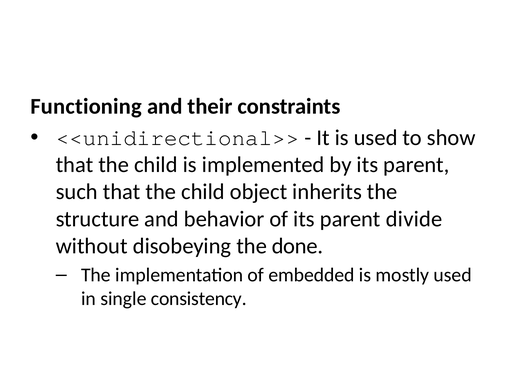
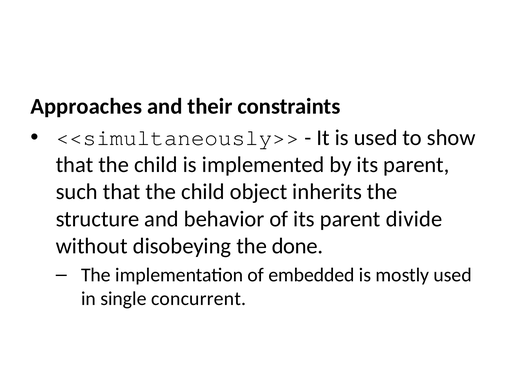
Functioning: Functioning -> Approaches
<<unidirectional>>: <<unidirectional>> -> <<simultaneously>>
consistency: consistency -> concurrent
